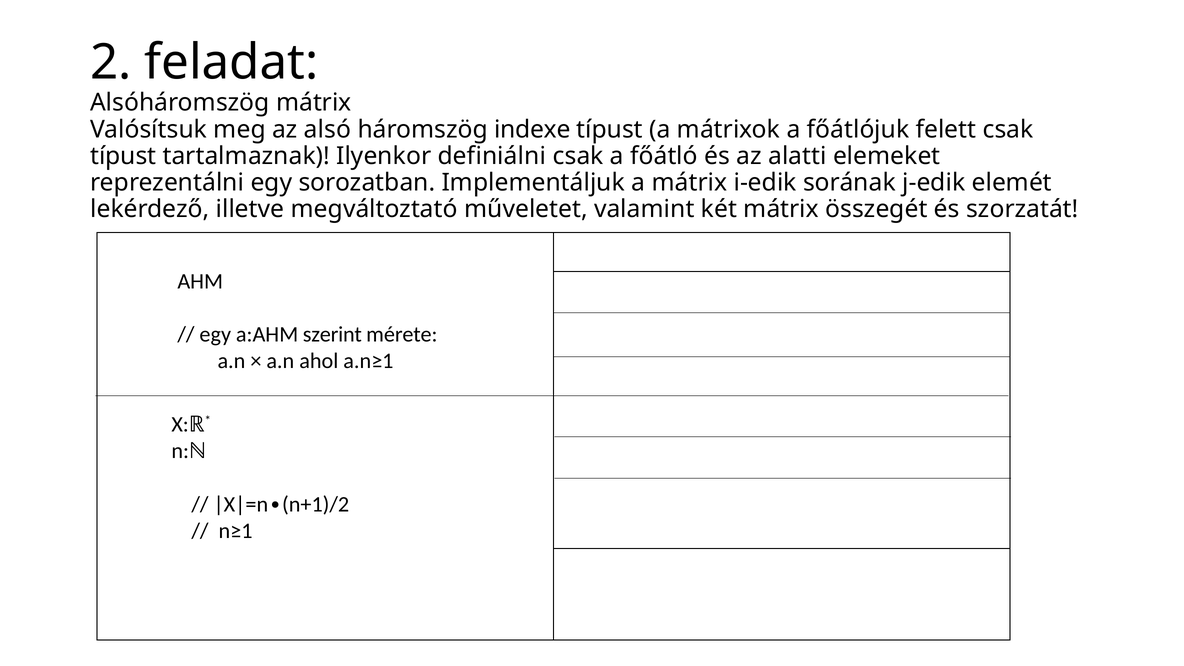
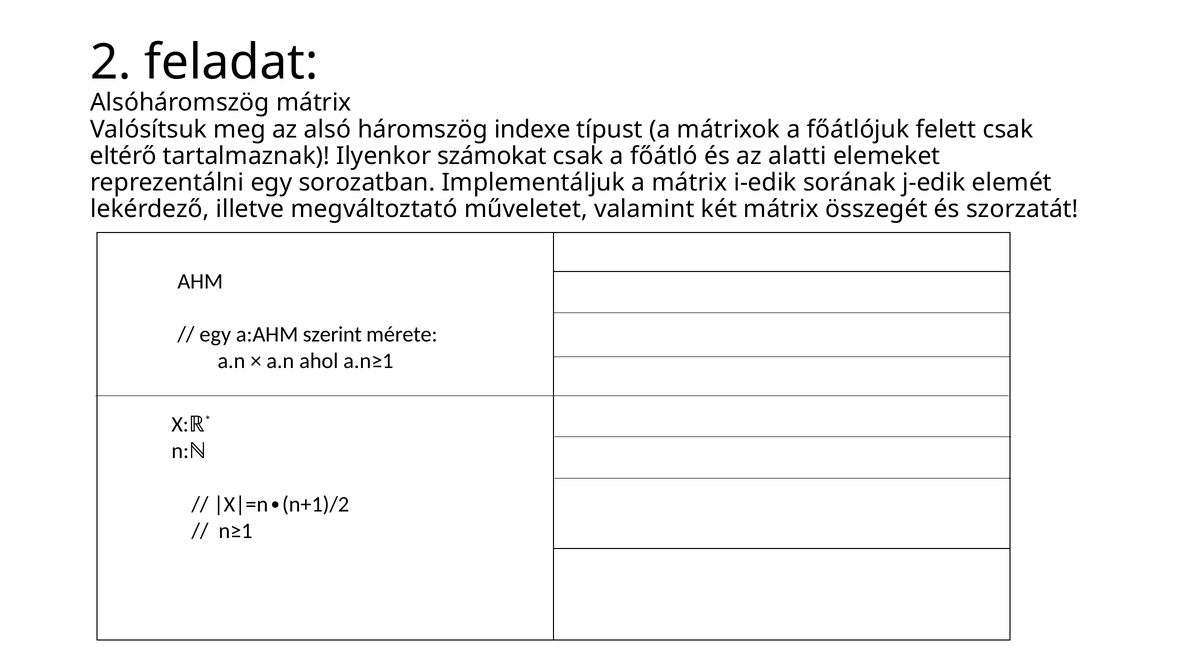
típust at (123, 156): típust -> eltérő
definiálni: definiálni -> számokat
